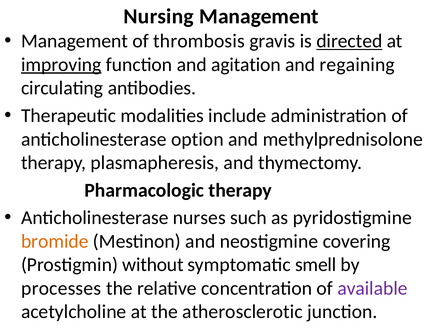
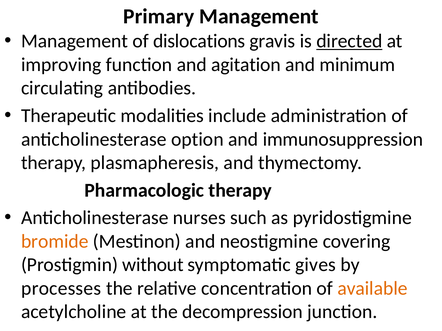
Nursing: Nursing -> Primary
thrombosis: thrombosis -> dislocations
improving underline: present -> none
regaining: regaining -> minimum
methylprednisolone: methylprednisolone -> immunosuppression
smell: smell -> gives
available colour: purple -> orange
atherosclerotic: atherosclerotic -> decompression
